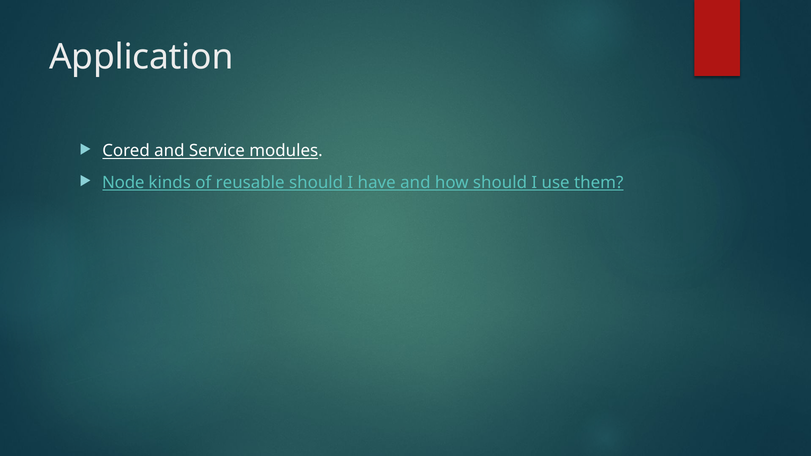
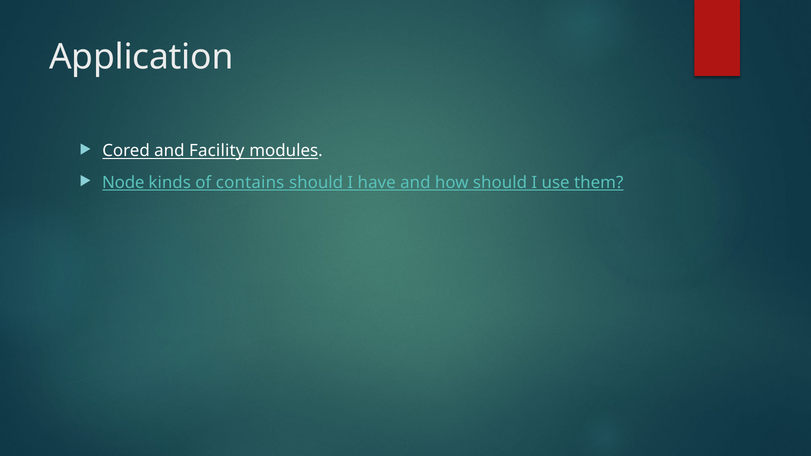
Service: Service -> Facility
reusable: reusable -> contains
